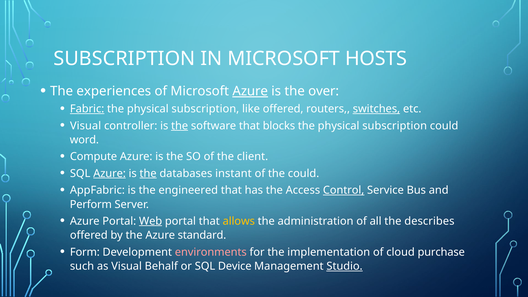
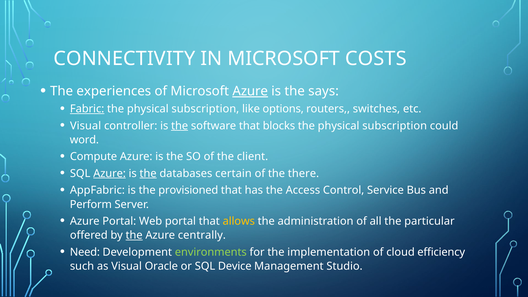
SUBSCRIPTION at (124, 59): SUBSCRIPTION -> CONNECTIVITY
HOSTS: HOSTS -> COSTS
over: over -> says
like offered: offered -> options
switches underline: present -> none
instant: instant -> certain
the could: could -> there
engineered: engineered -> provisioned
Control underline: present -> none
Web underline: present -> none
describes: describes -> particular
the at (134, 235) underline: none -> present
standard: standard -> centrally
Form: Form -> Need
environments colour: pink -> light green
purchase: purchase -> efficiency
Behalf: Behalf -> Oracle
Studio underline: present -> none
